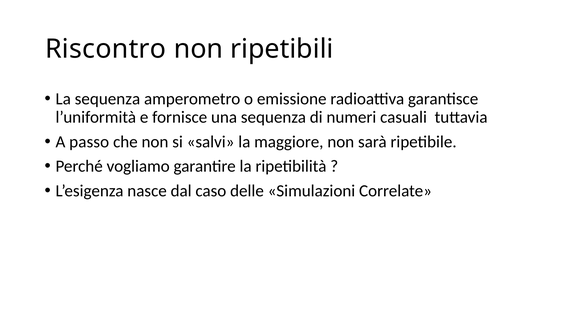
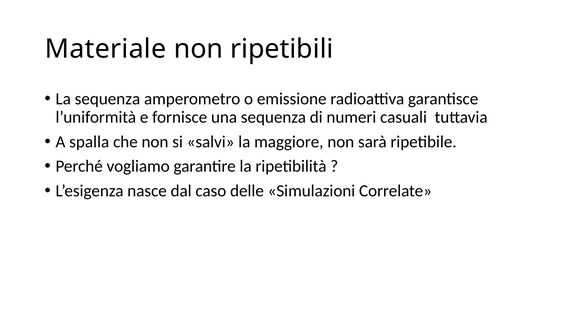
Riscontro: Riscontro -> Materiale
passo: passo -> spalla
